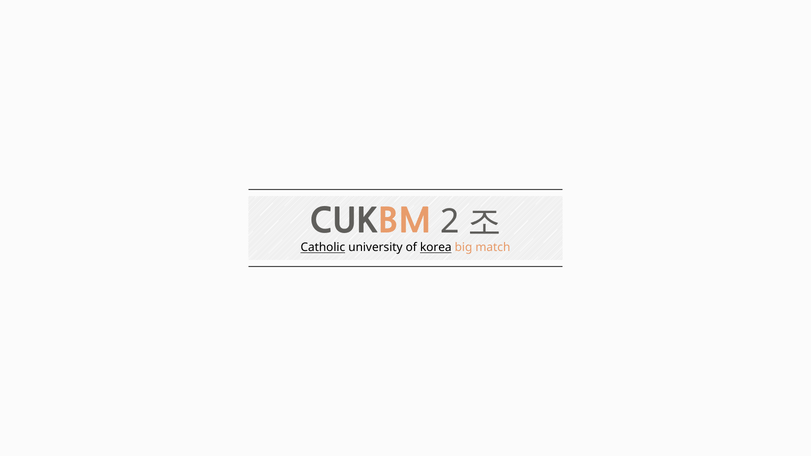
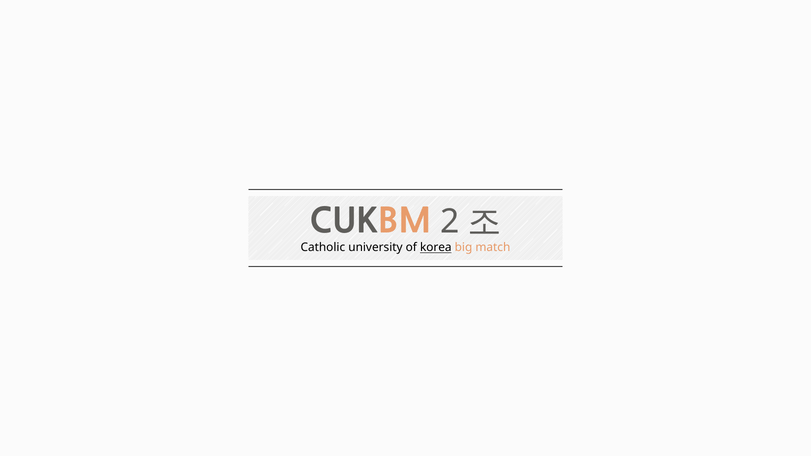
Catholic underline: present -> none
